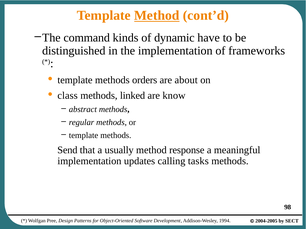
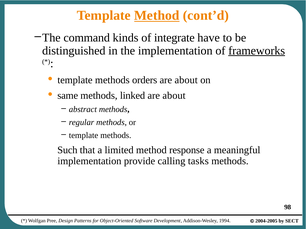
dynamic: dynamic -> integrate
frameworks underline: none -> present
class: class -> same
know at (174, 96): know -> about
Send: Send -> Such
usually: usually -> limited
updates: updates -> provide
